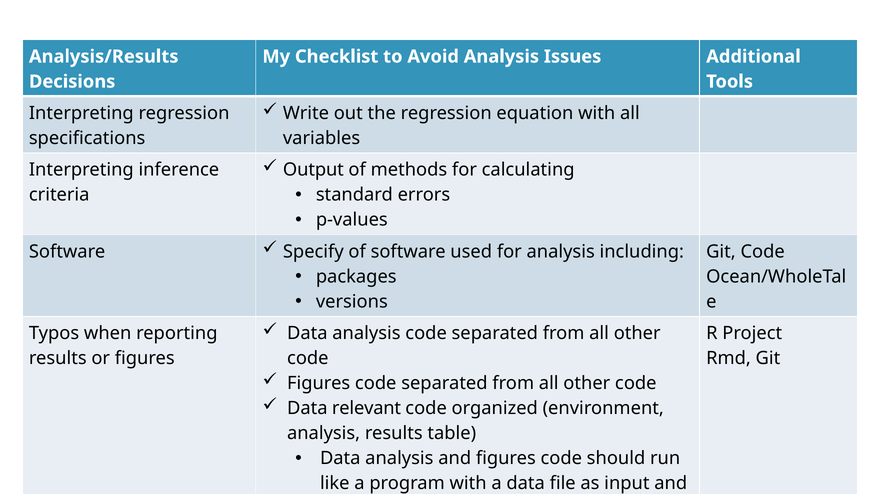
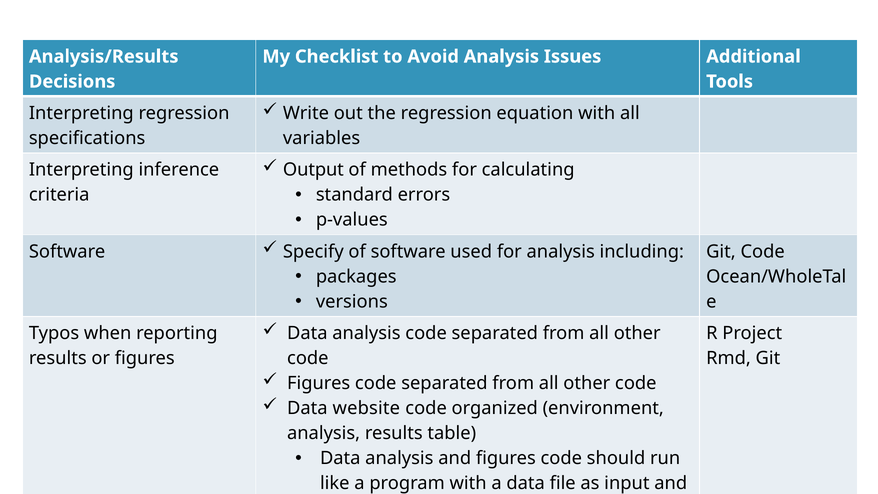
relevant: relevant -> website
